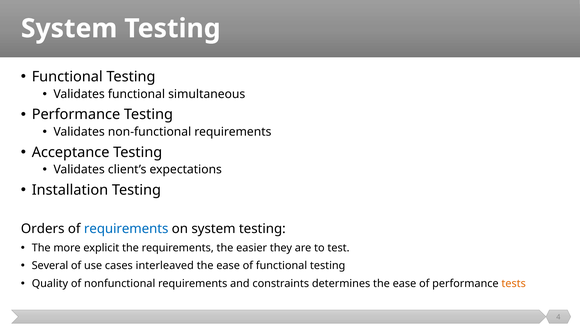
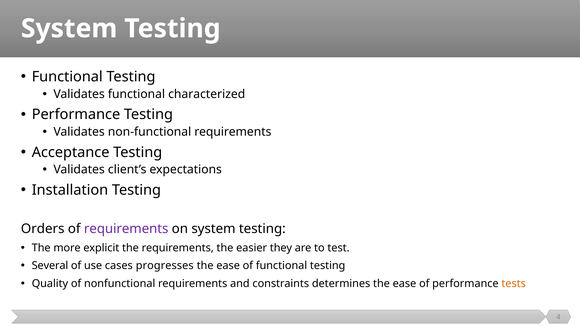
simultaneous: simultaneous -> characterized
requirements at (126, 229) colour: blue -> purple
interleaved: interleaved -> progresses
